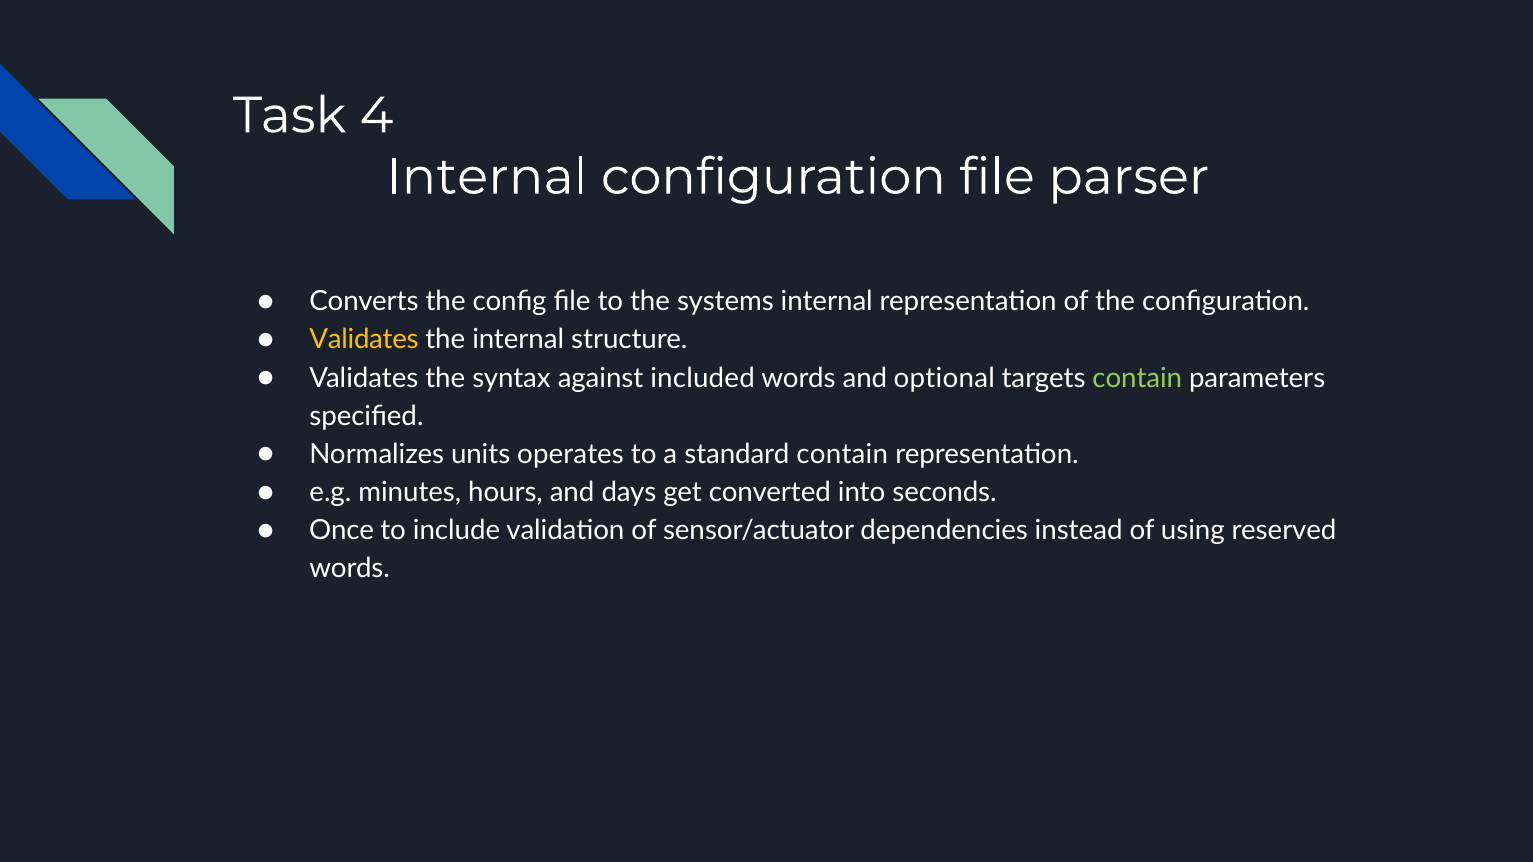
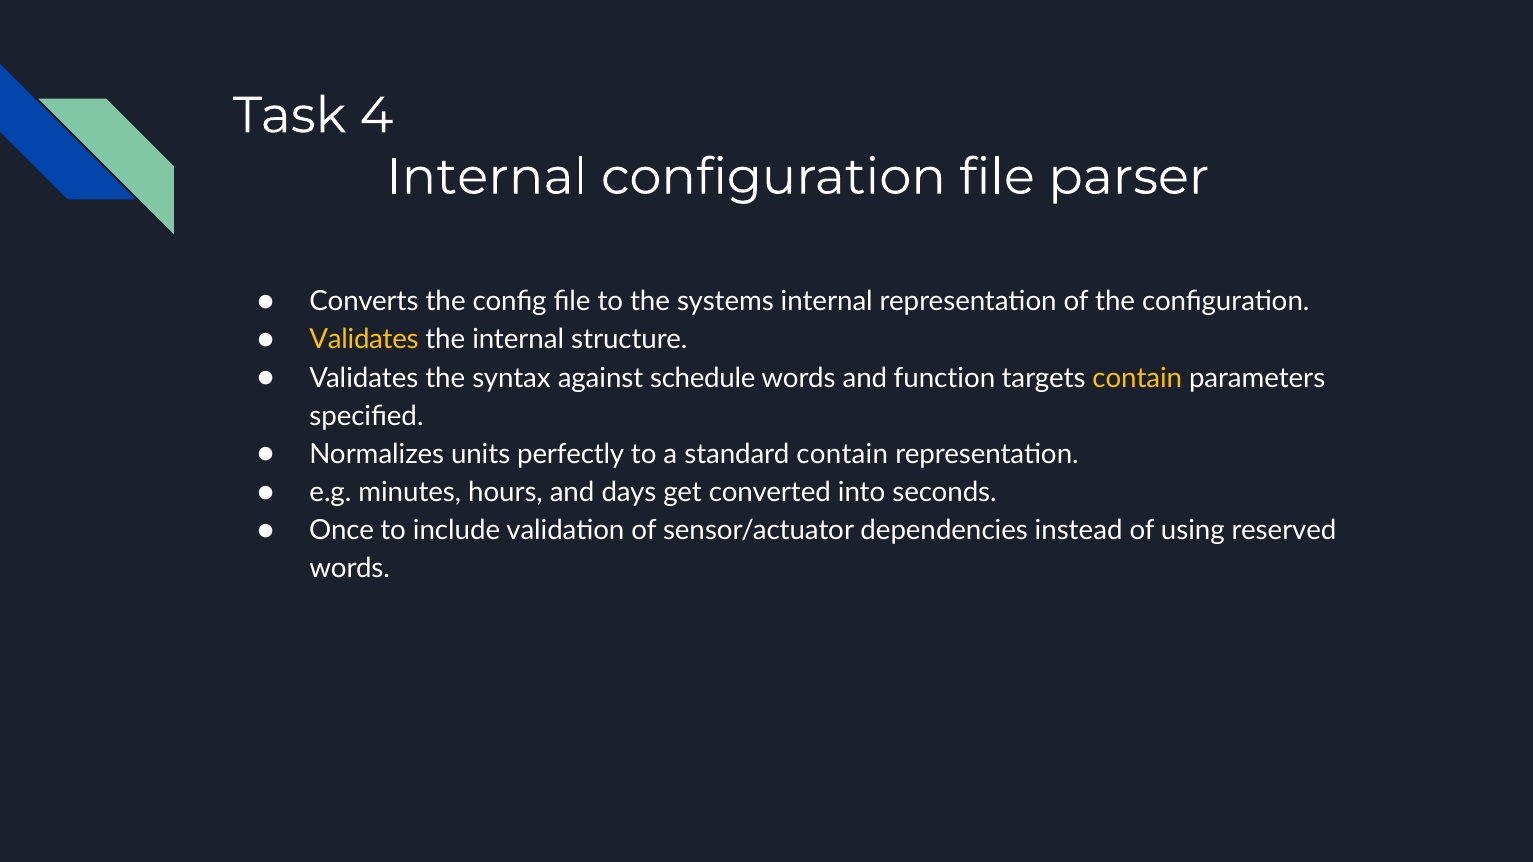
included: included -> schedule
optional: optional -> function
contain at (1137, 378) colour: light green -> yellow
operates: operates -> perfectly
